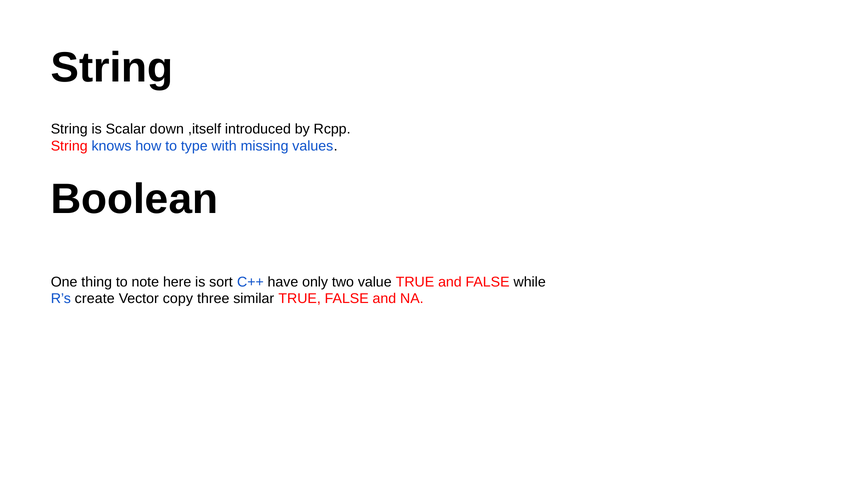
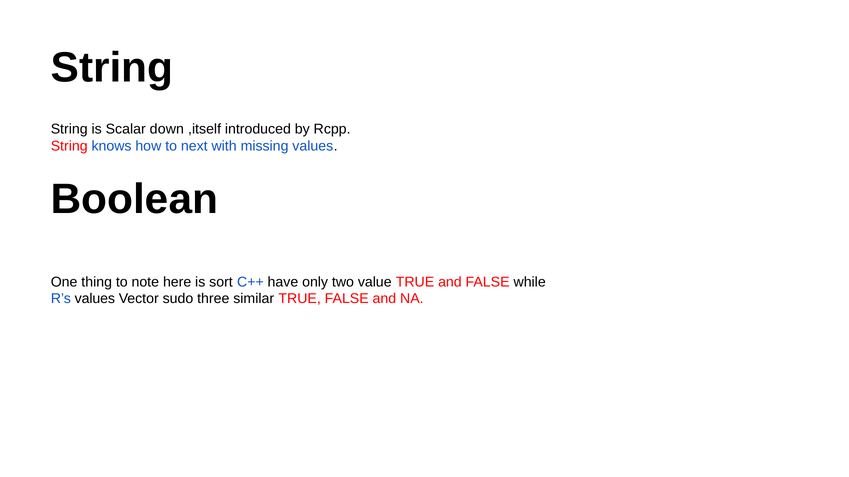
type: type -> next
R’s create: create -> values
copy: copy -> sudo
